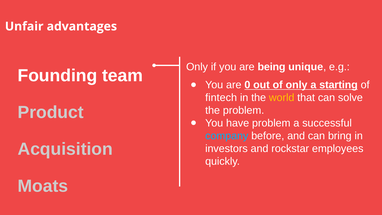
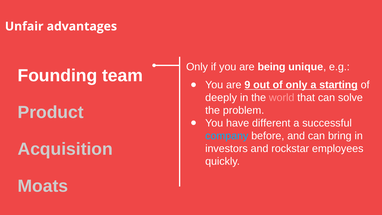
0: 0 -> 9
fintech: fintech -> deeply
world colour: yellow -> pink
have problem: problem -> different
